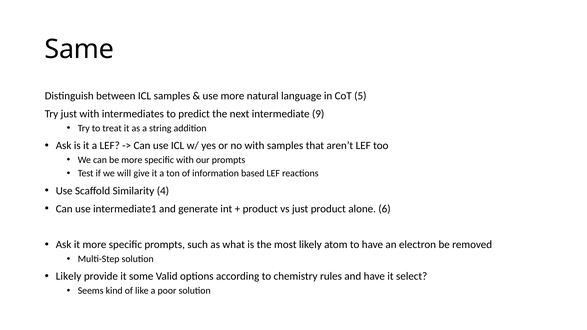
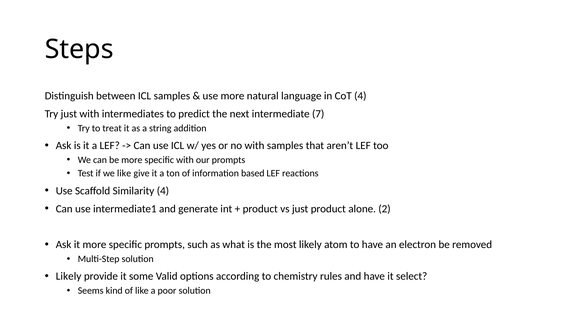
Same: Same -> Steps
CoT 5: 5 -> 4
9: 9 -> 7
we will: will -> like
6: 6 -> 2
